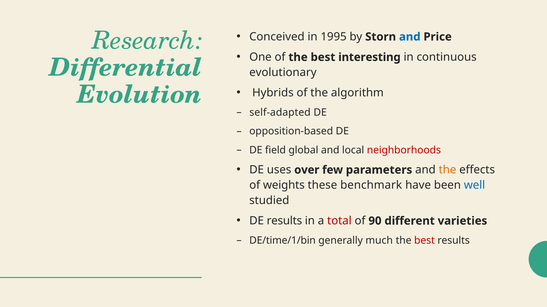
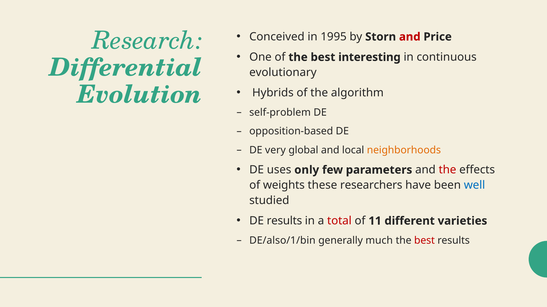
and at (410, 37) colour: blue -> red
self-adapted: self-adapted -> self-problem
field: field -> very
neighborhoods colour: red -> orange
over: over -> only
the at (447, 170) colour: orange -> red
benchmark: benchmark -> researchers
90: 90 -> 11
DE/time/1/bin: DE/time/1/bin -> DE/also/1/bin
